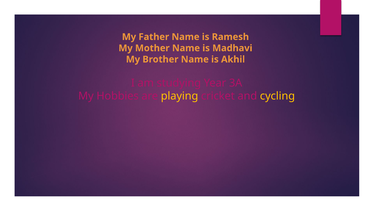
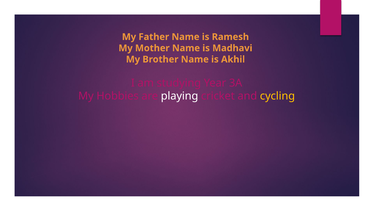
playing colour: yellow -> white
